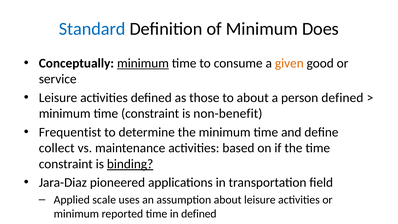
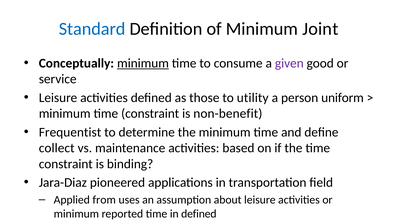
Does: Does -> Joint
given colour: orange -> purple
to about: about -> utility
person defined: defined -> uniform
binding underline: present -> none
scale: scale -> from
